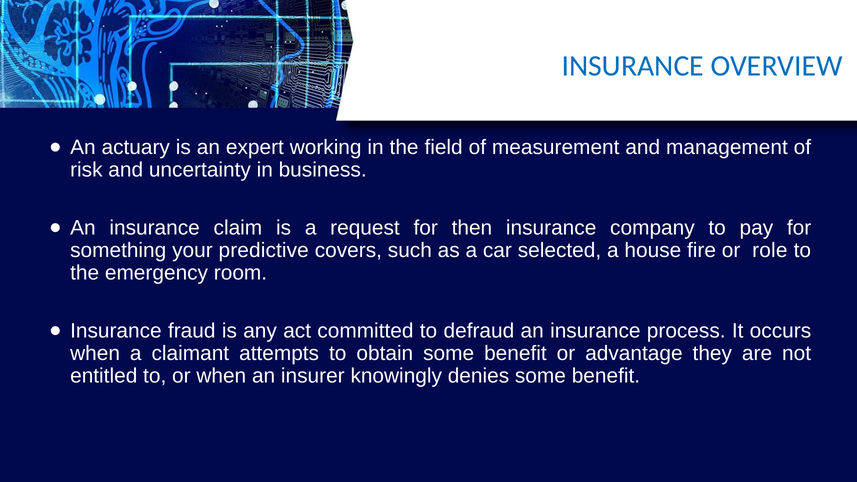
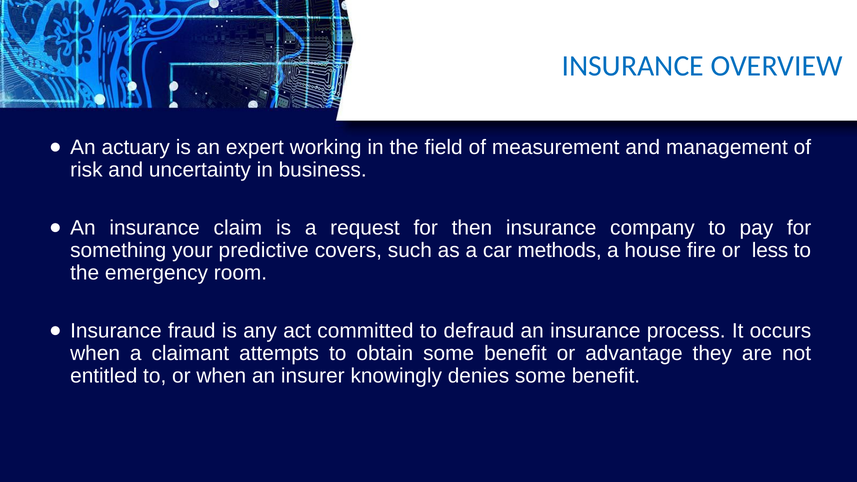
selected: selected -> methods
role: role -> less
